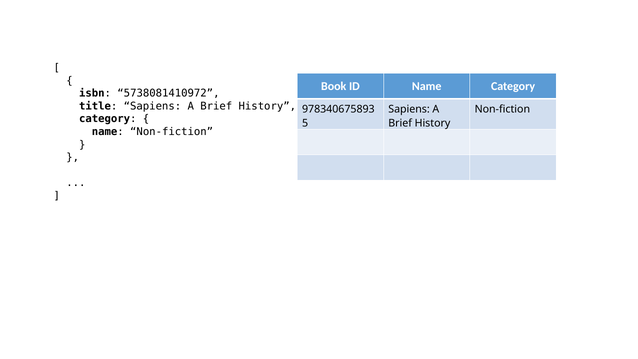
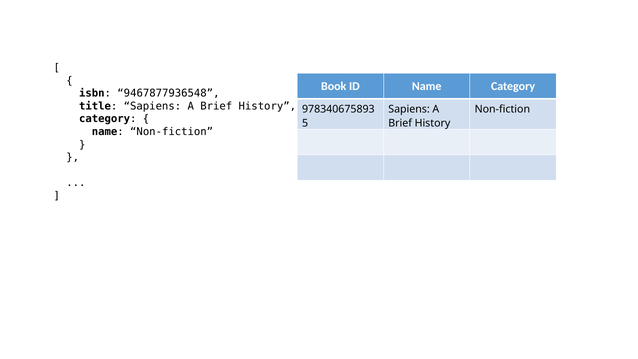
5738081410972: 5738081410972 -> 9467877936548
